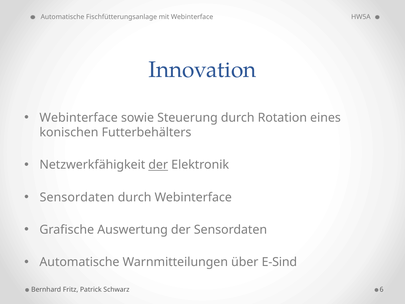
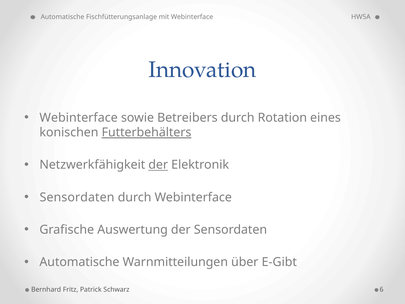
Steuerung: Steuerung -> Betreibers
Futterbehälters underline: none -> present
E-Sind: E-Sind -> E-Gibt
